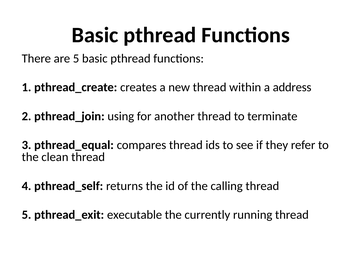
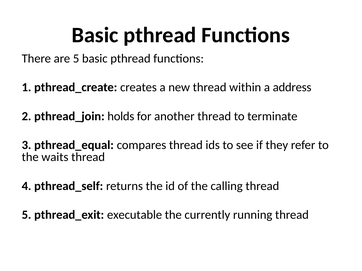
using: using -> holds
clean: clean -> waits
